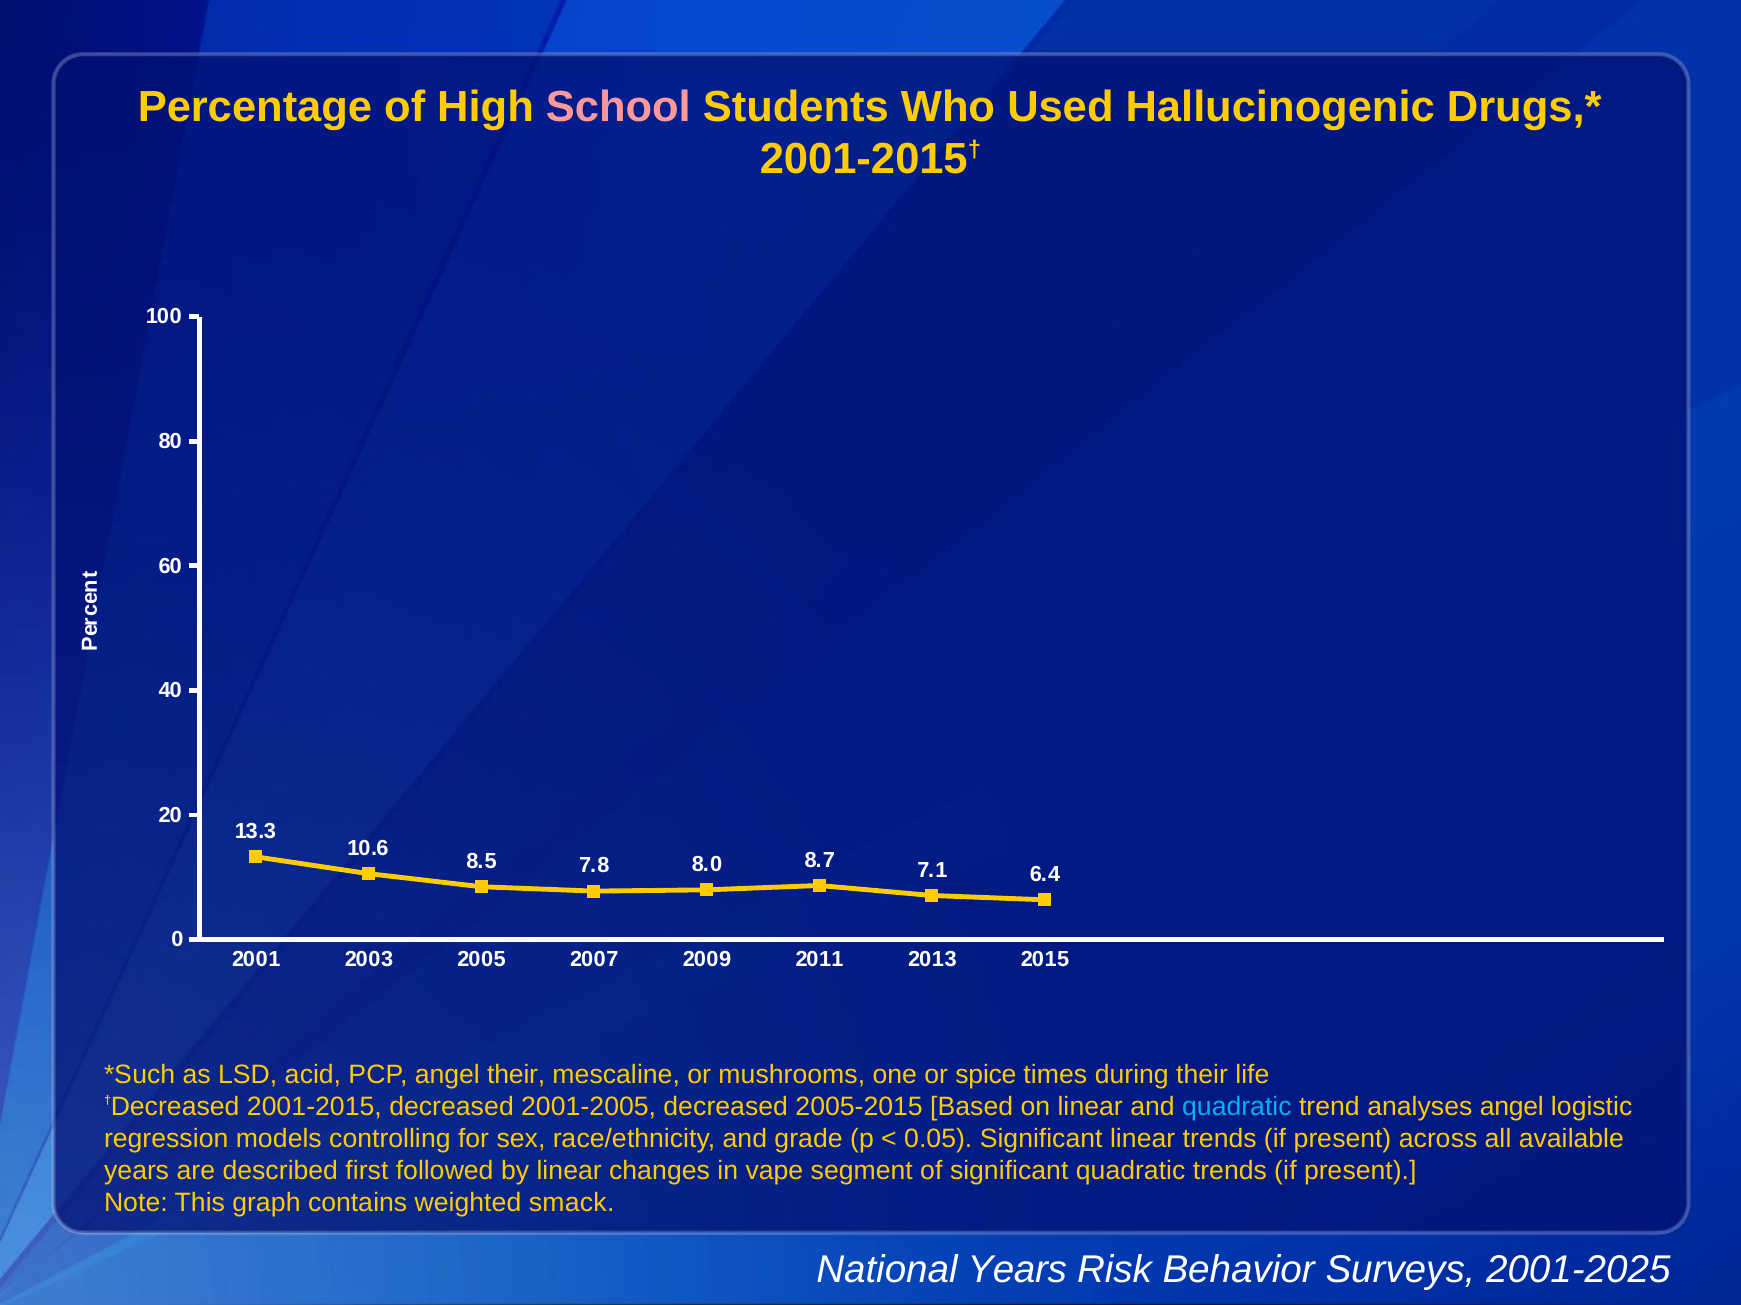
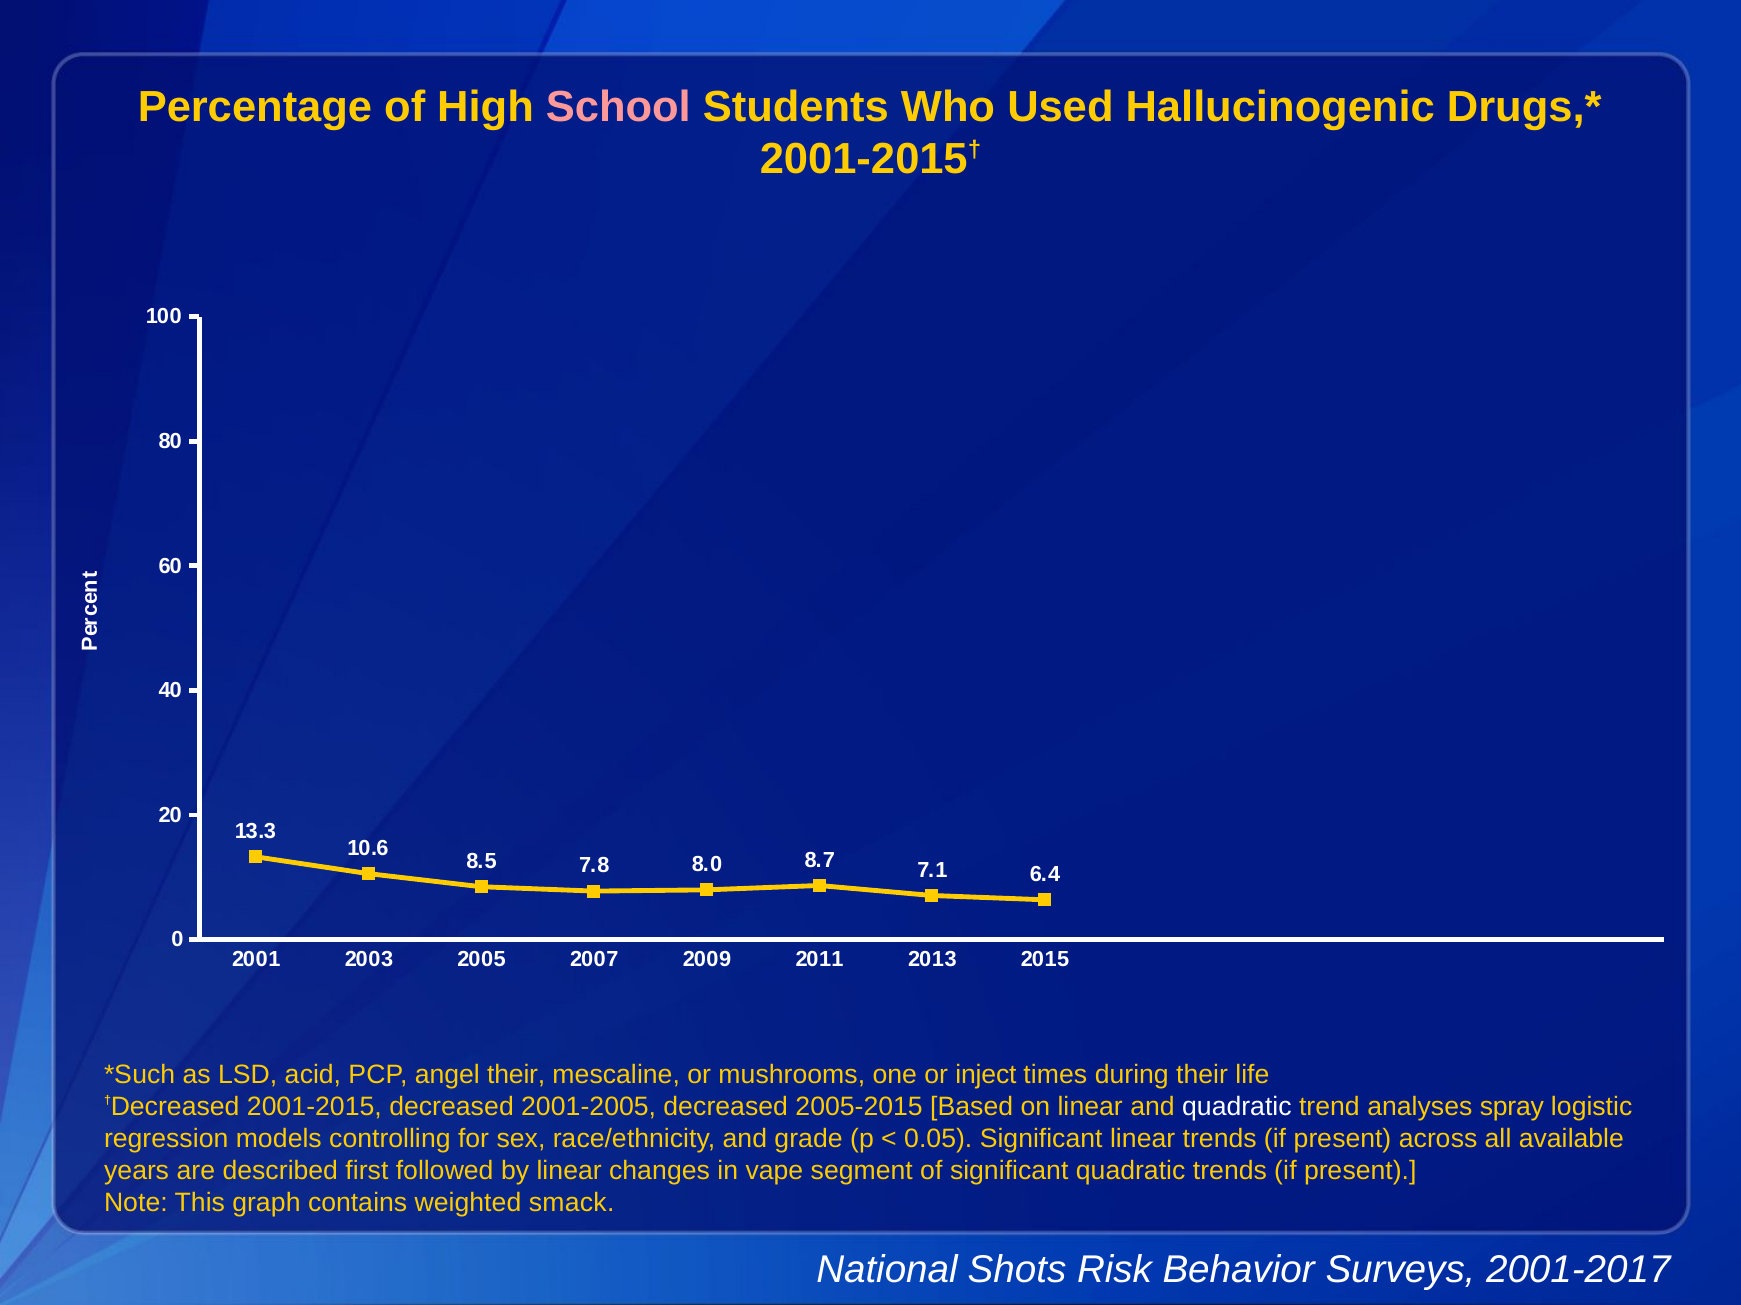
spice: spice -> inject
quadratic at (1237, 1107) colour: light blue -> white
analyses angel: angel -> spray
National Years: Years -> Shots
2001-2025: 2001-2025 -> 2001-2017
